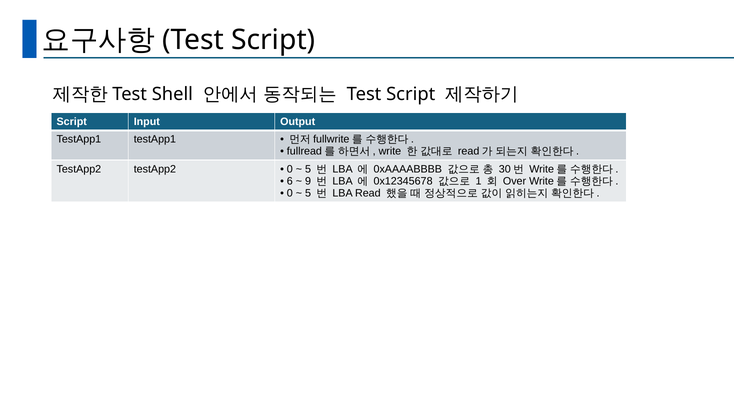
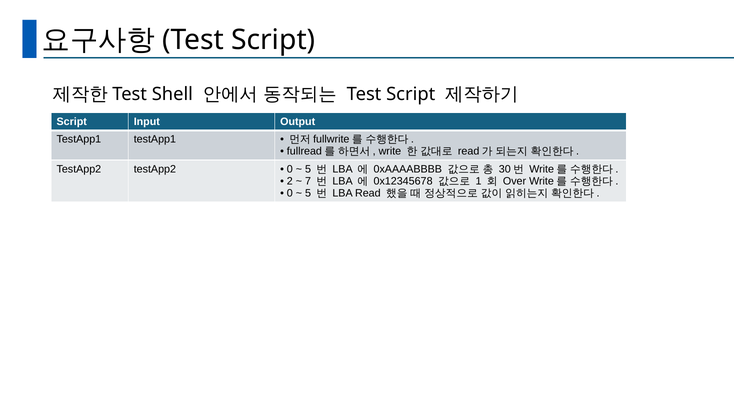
6: 6 -> 2
9: 9 -> 7
